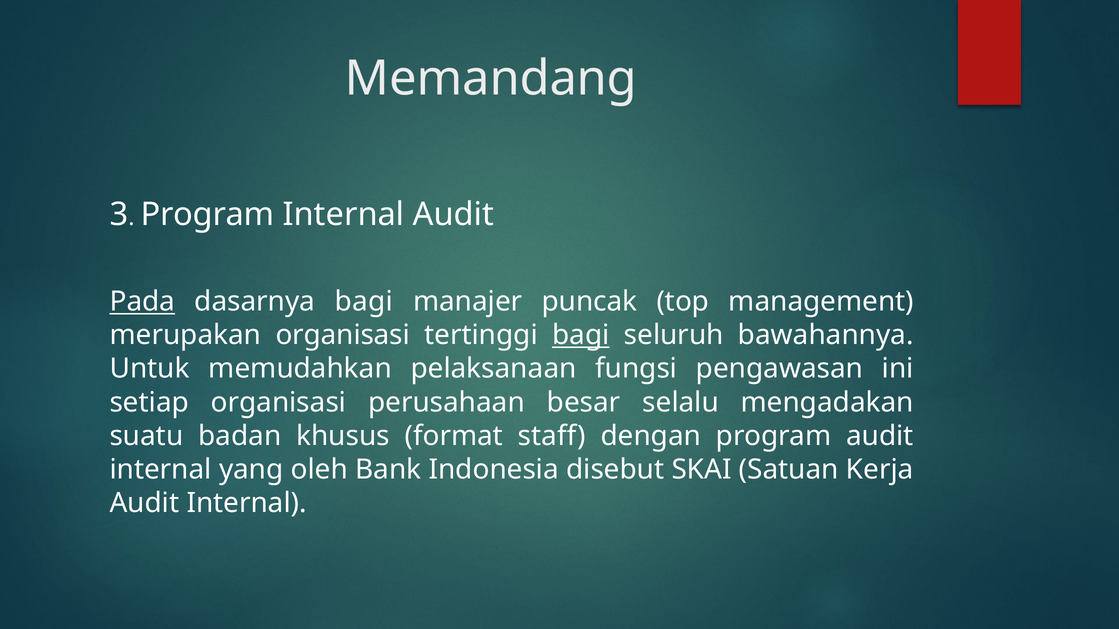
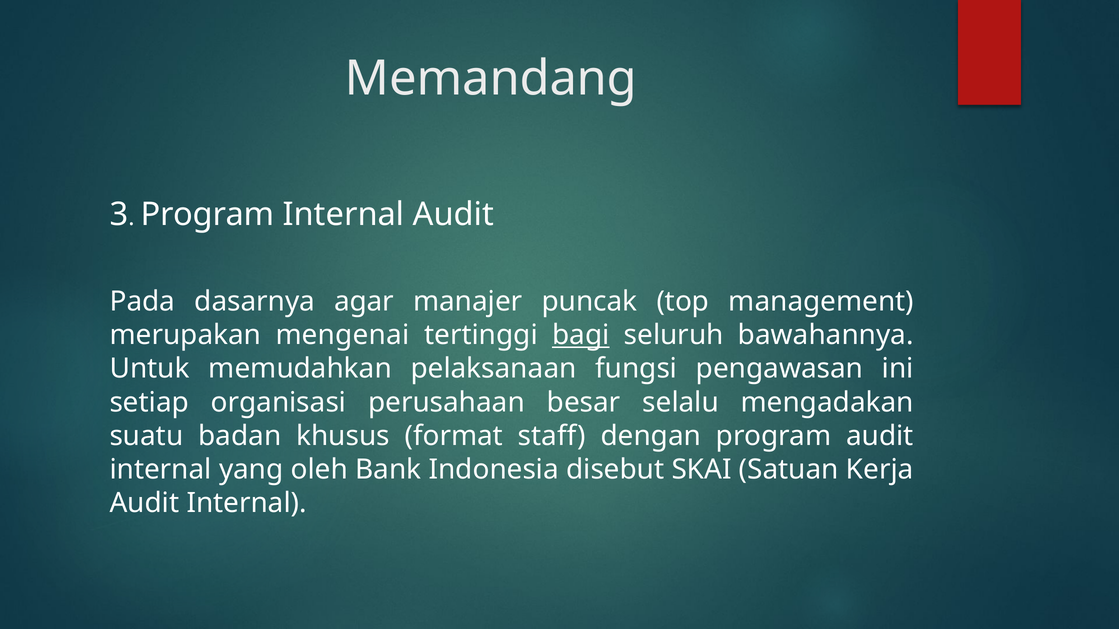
Pada underline: present -> none
dasarnya bagi: bagi -> agar
merupakan organisasi: organisasi -> mengenai
